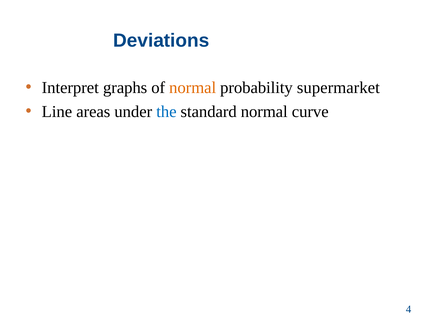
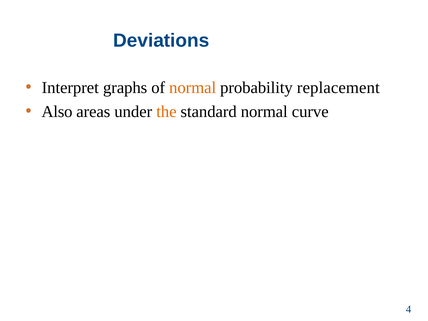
supermarket: supermarket -> replacement
Line: Line -> Also
the colour: blue -> orange
